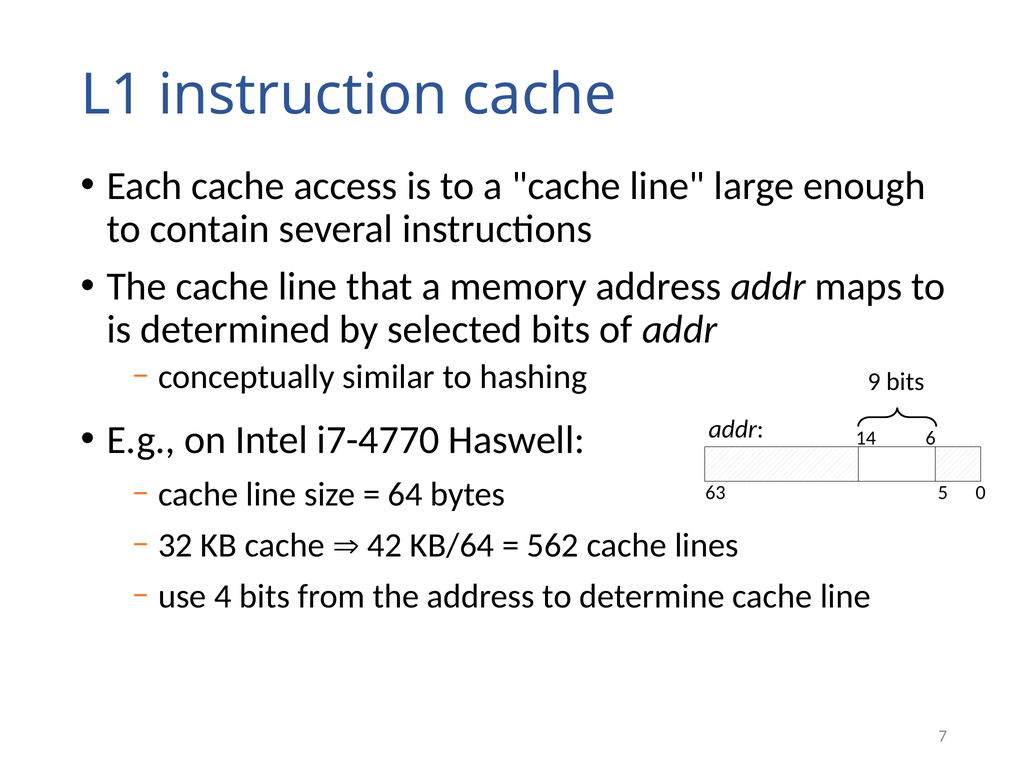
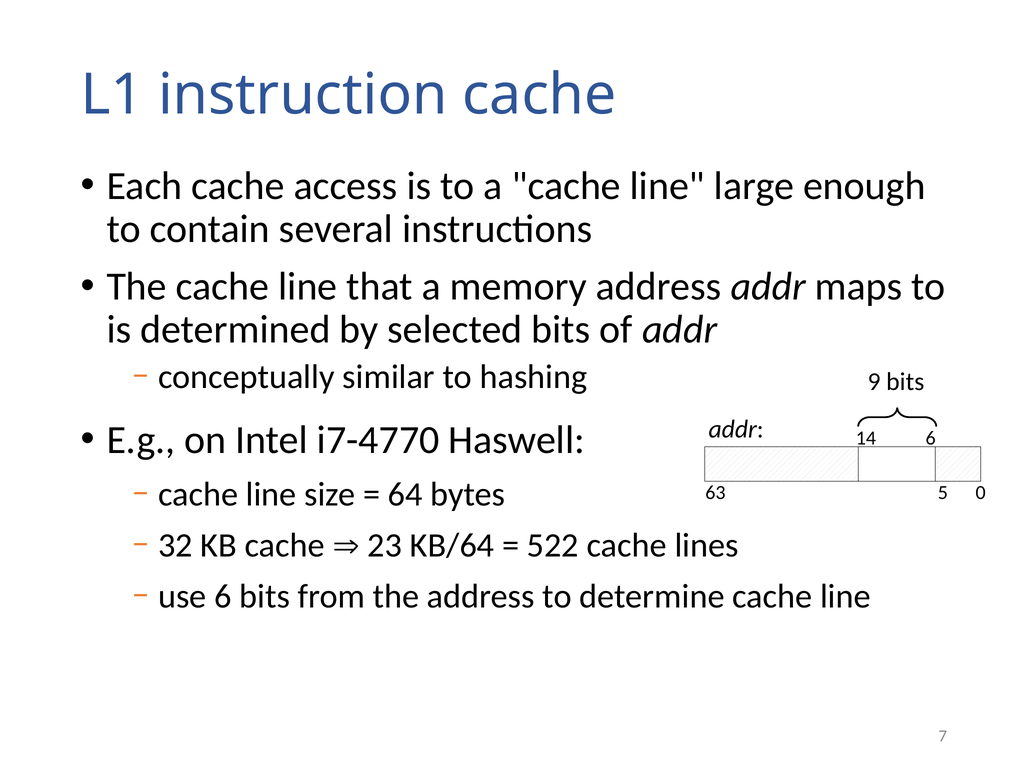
42: 42 -> 23
562: 562 -> 522
use 4: 4 -> 6
